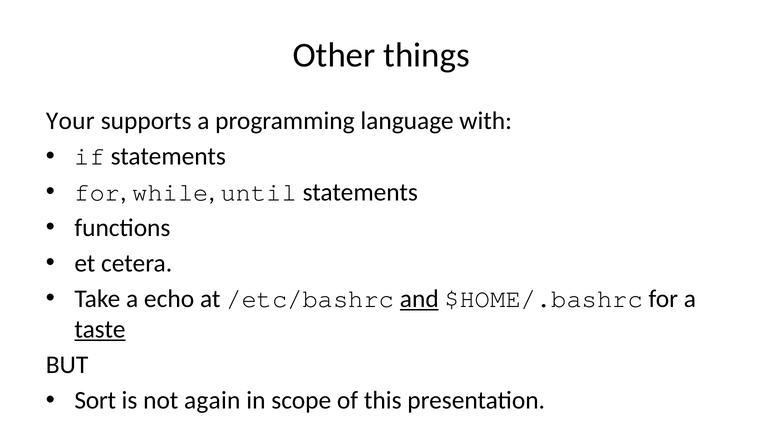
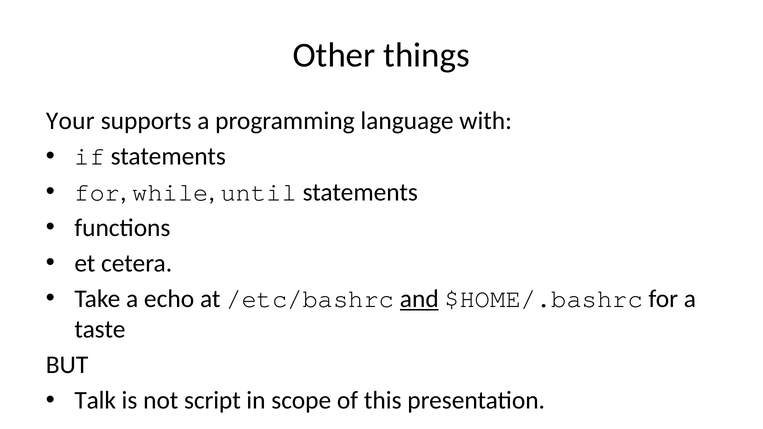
taste underline: present -> none
Sort: Sort -> Talk
again: again -> script
